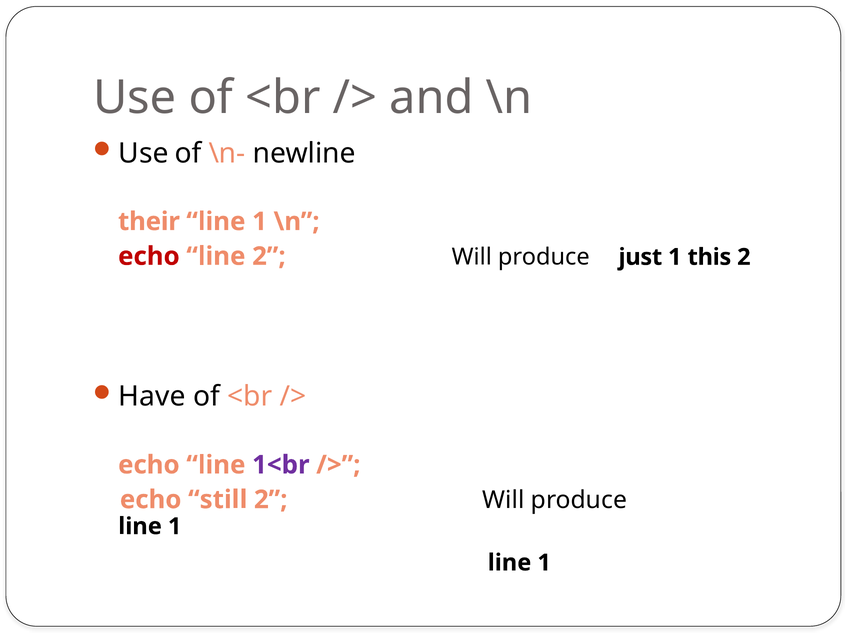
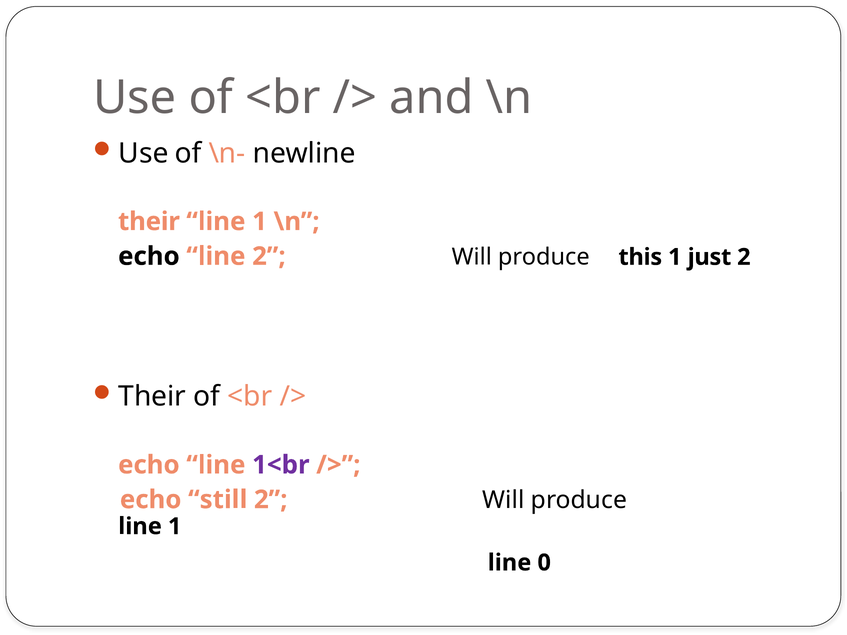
echo at (149, 256) colour: red -> black
just: just -> this
this: this -> just
Have at (152, 397): Have -> Their
1 at (544, 563): 1 -> 0
